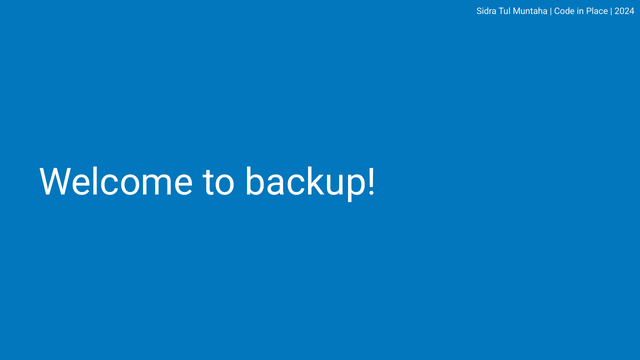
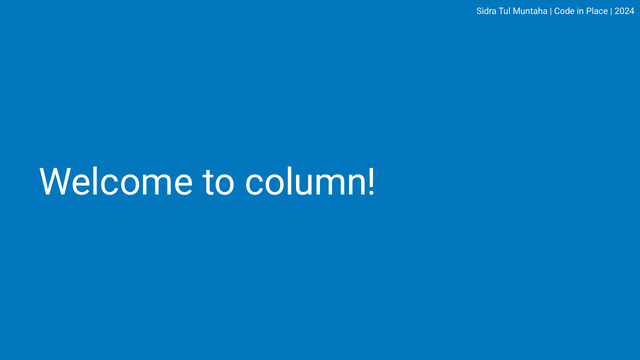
backup: backup -> column
